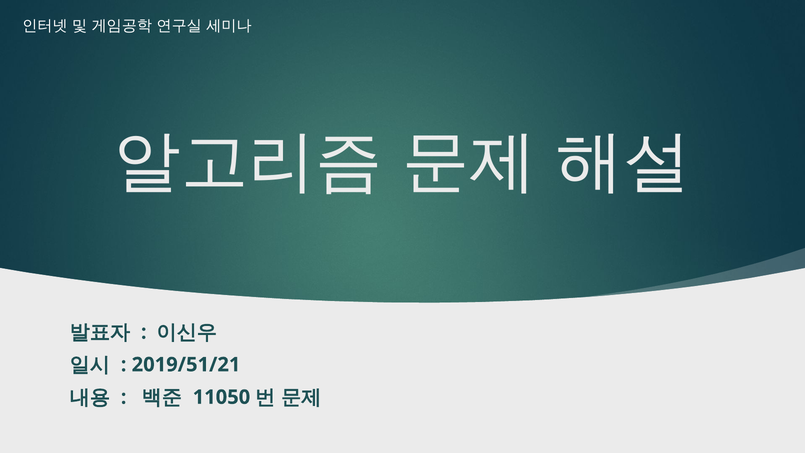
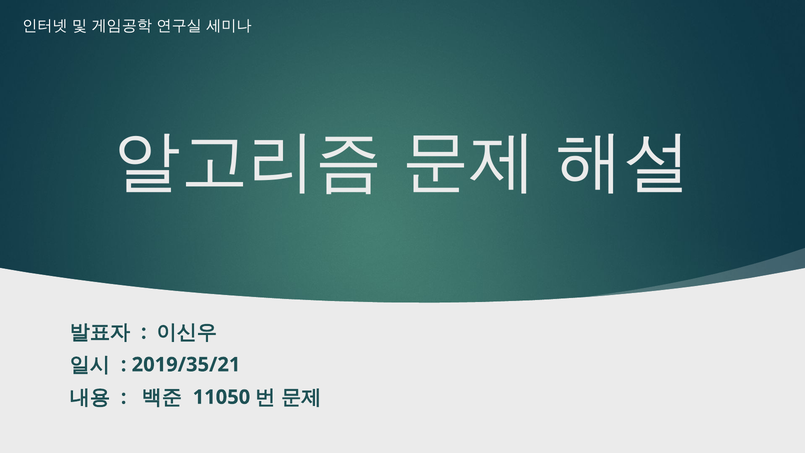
2019/51/21: 2019/51/21 -> 2019/35/21
